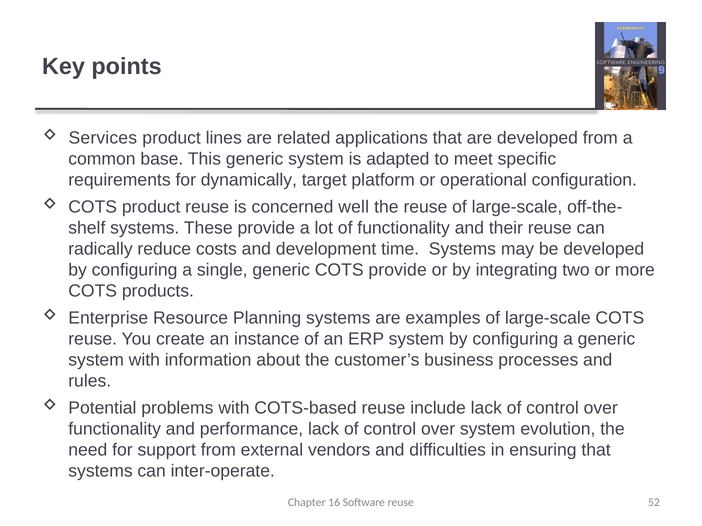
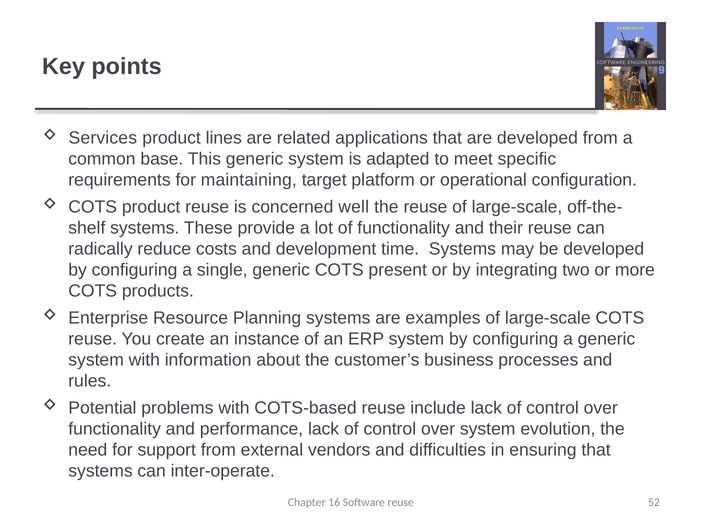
dynamically: dynamically -> maintaining
COTS provide: provide -> present
